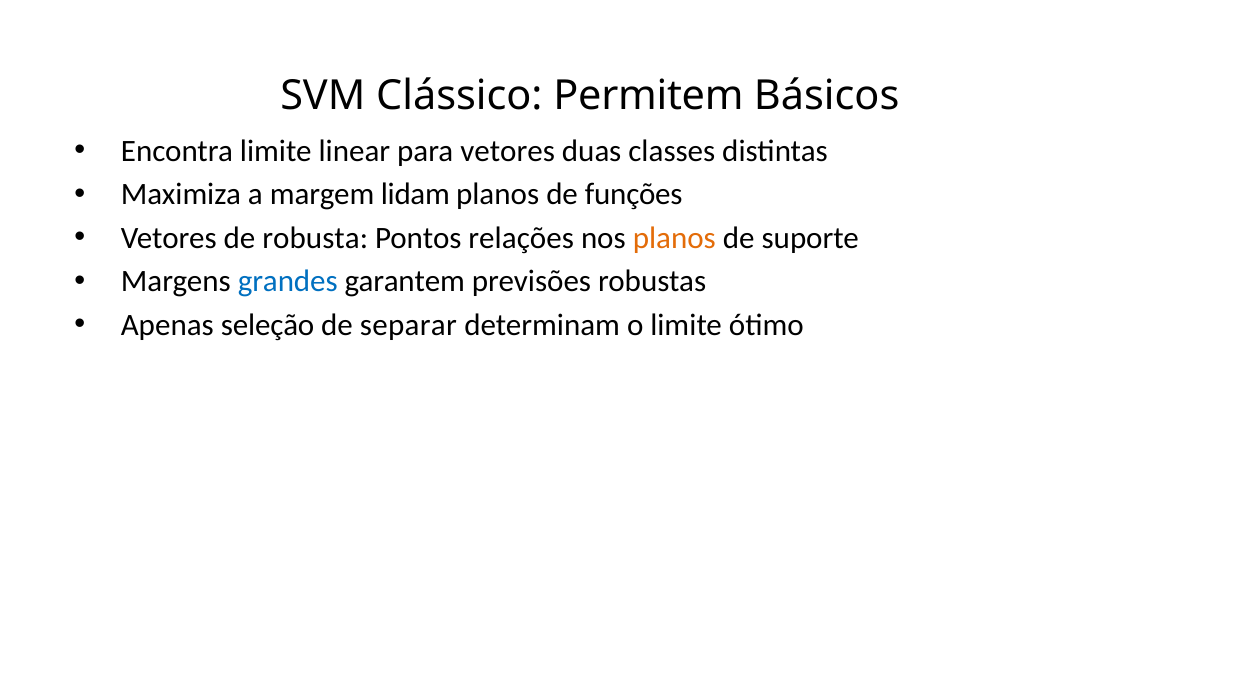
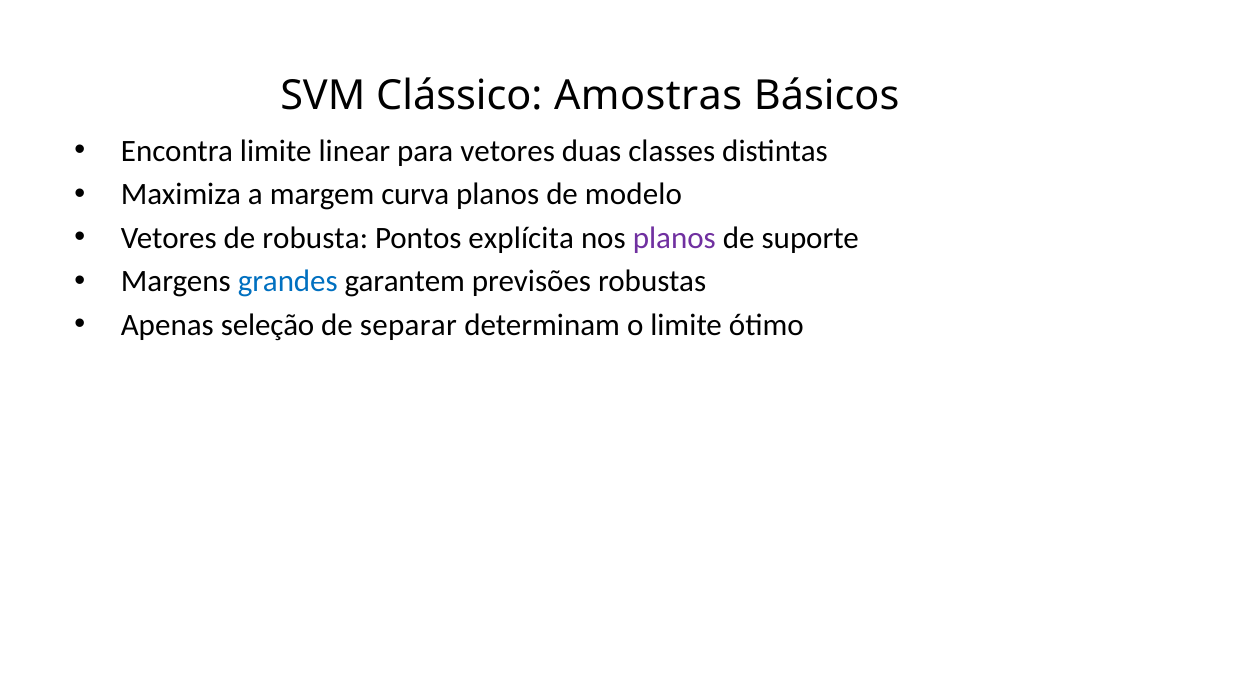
Permitem: Permitem -> Amostras
lidam: lidam -> curva
funções: funções -> modelo
relações: relações -> explícita
planos at (674, 238) colour: orange -> purple
